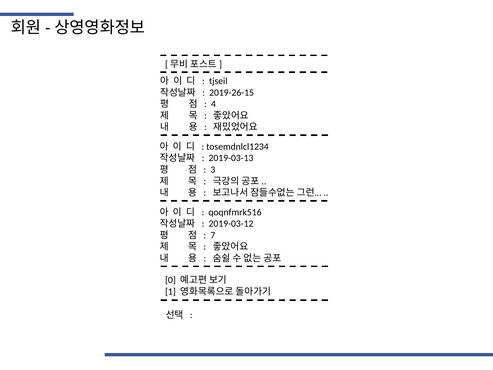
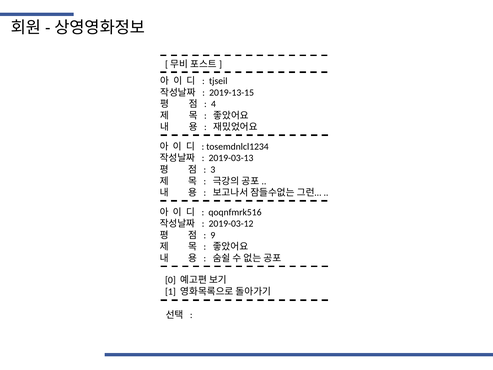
2019-26-15: 2019-26-15 -> 2019-13-15
7: 7 -> 9
